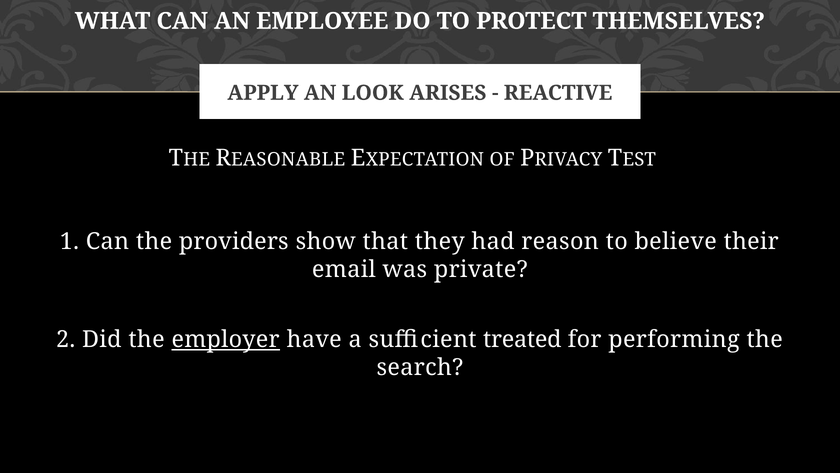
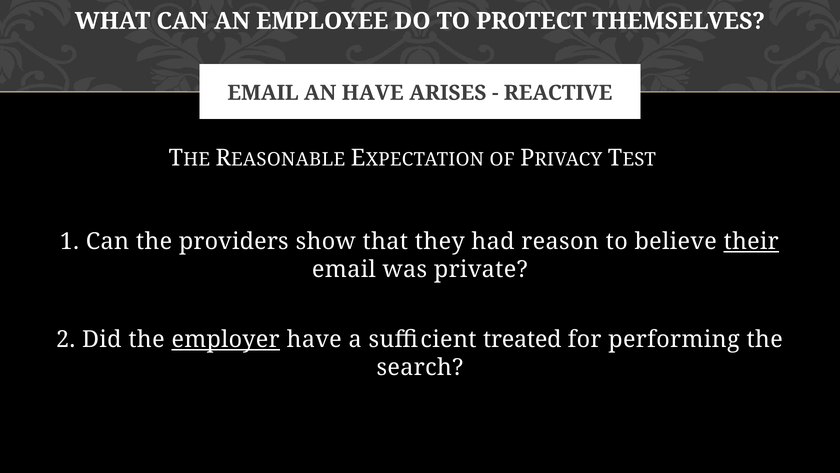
APPLY at (263, 93): APPLY -> EMAIL
AN LOOK: LOOK -> HAVE
their underline: none -> present
